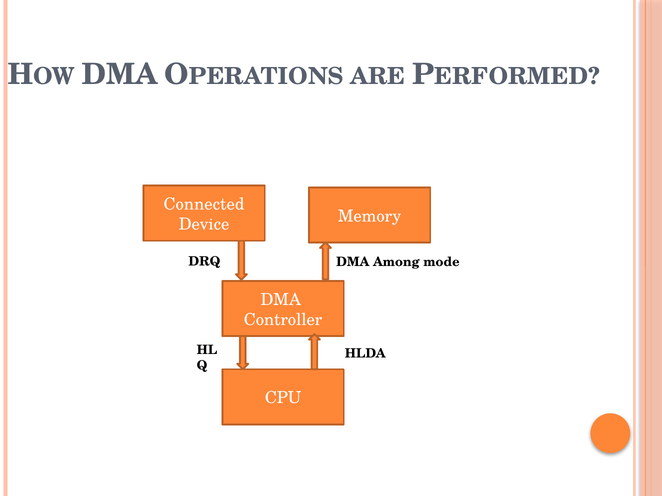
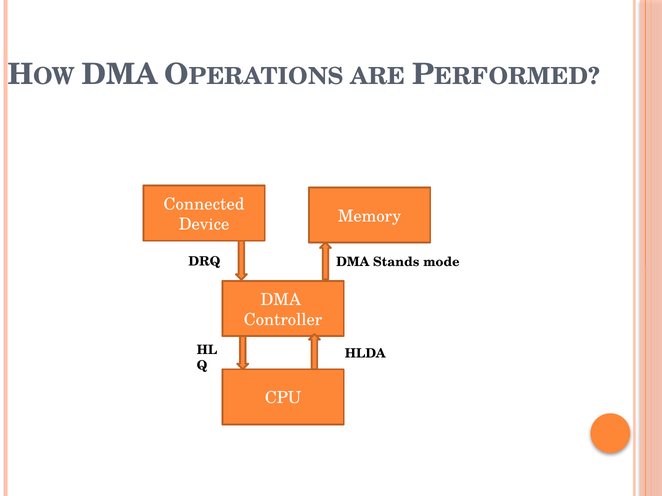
Among: Among -> Stands
